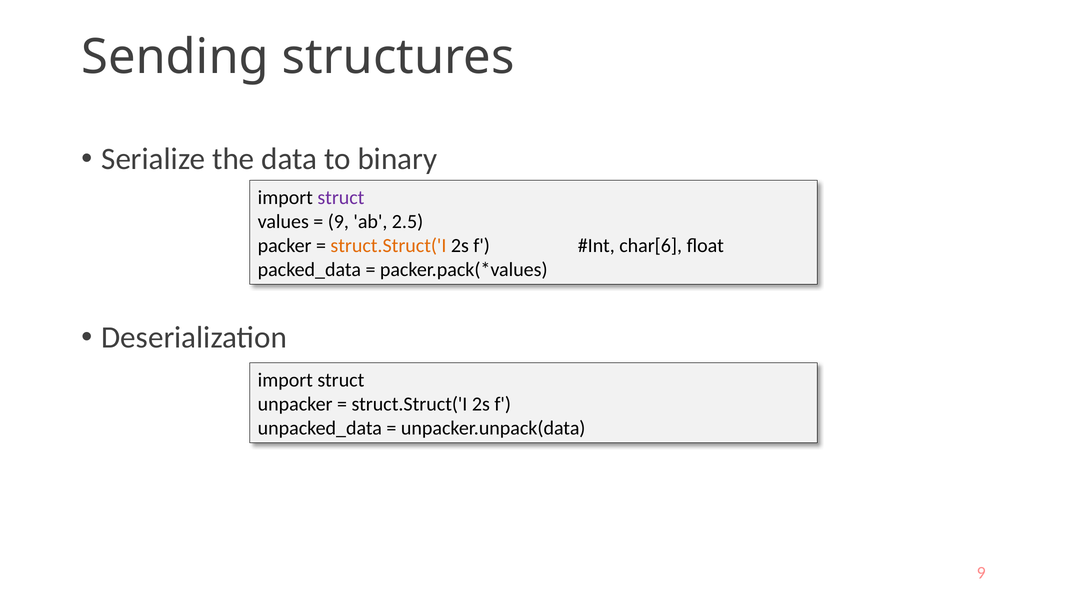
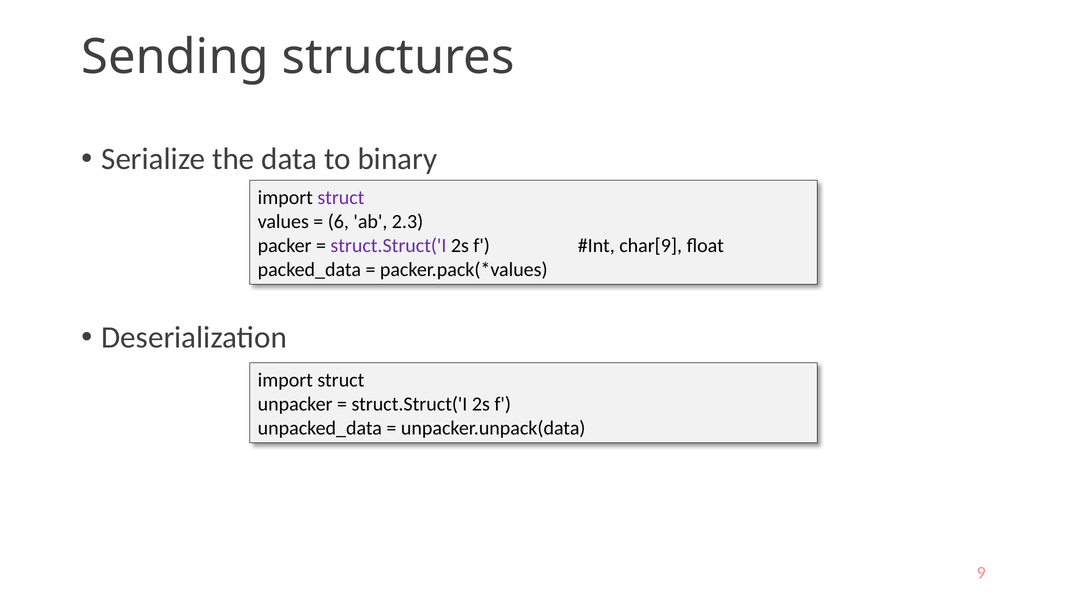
9 at (338, 222): 9 -> 6
2.5: 2.5 -> 2.3
struct.Struct('I at (388, 246) colour: orange -> purple
char[6: char[6 -> char[9
